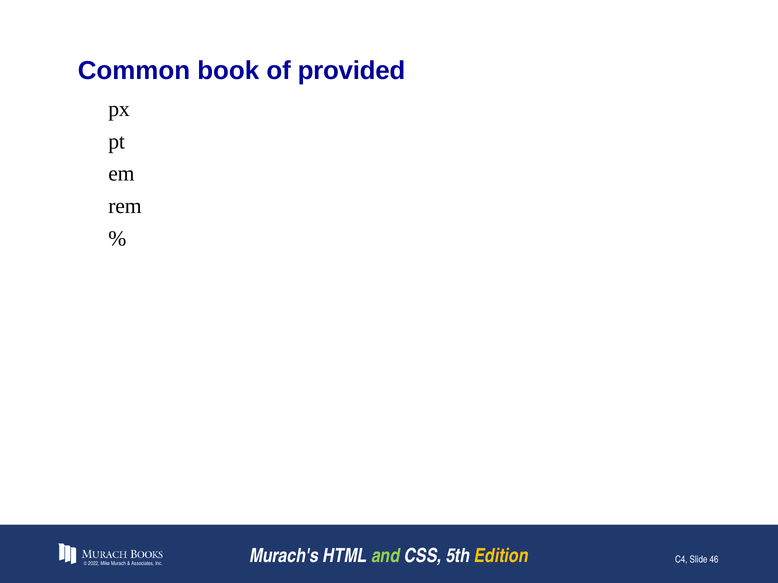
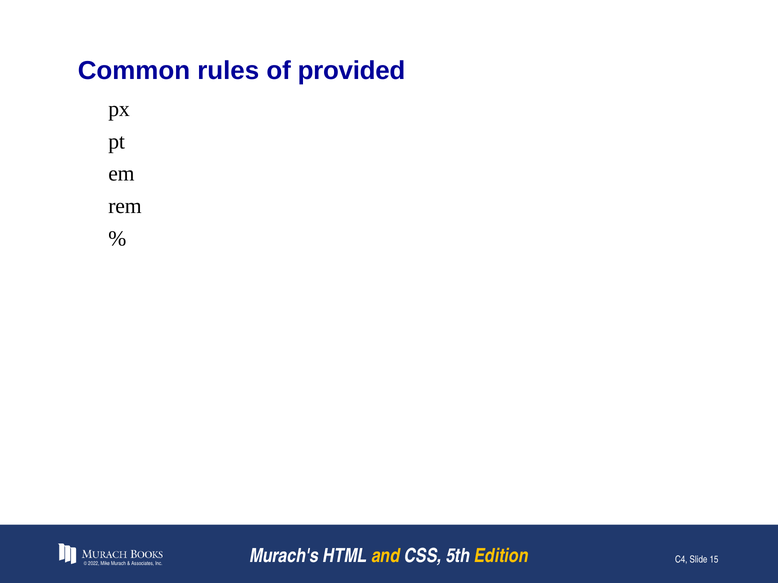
book: book -> rules
and colour: light green -> yellow
46: 46 -> 15
